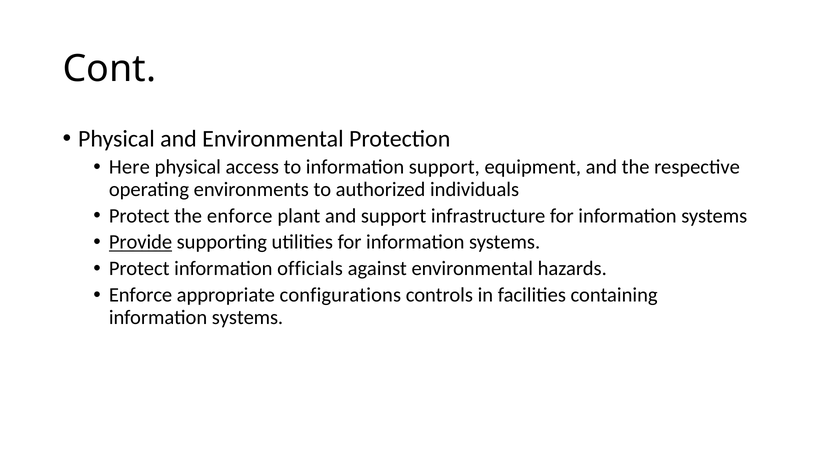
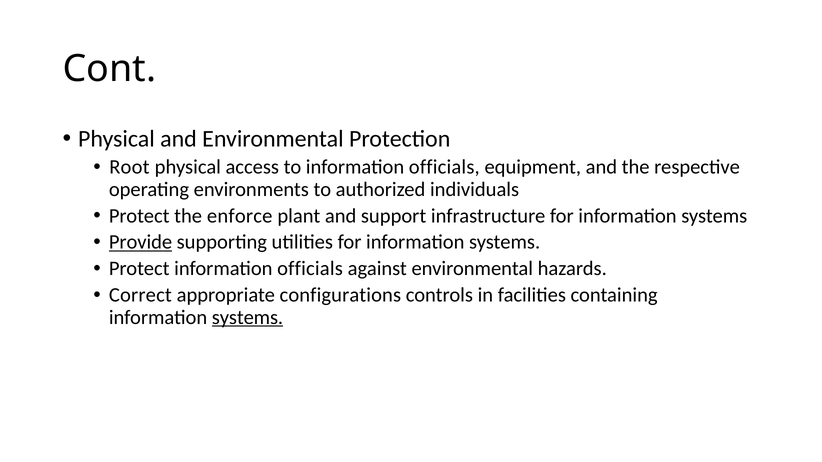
Here: Here -> Root
to information support: support -> officials
Enforce at (141, 295): Enforce -> Correct
systems at (247, 318) underline: none -> present
